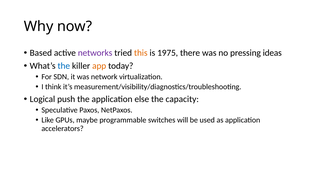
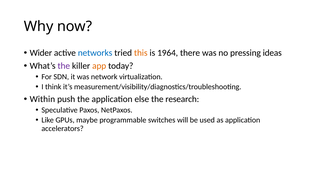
Based: Based -> Wider
networks colour: purple -> blue
1975: 1975 -> 1964
the at (64, 66) colour: blue -> purple
Logical: Logical -> Within
capacity: capacity -> research
